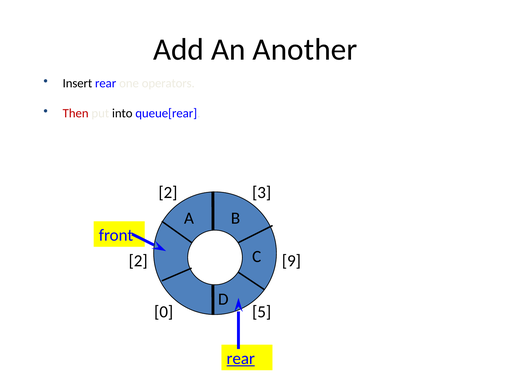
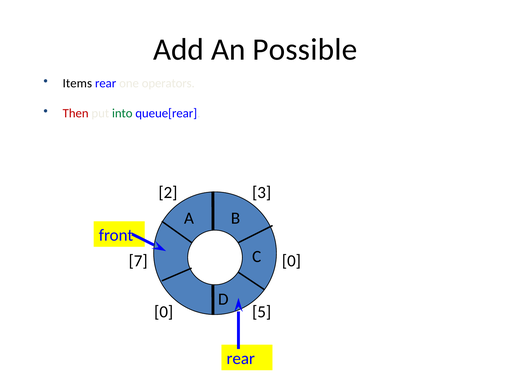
Another: Another -> Possible
Insert: Insert -> Items
into colour: black -> green
2 at (138, 261): 2 -> 7
9 at (291, 261): 9 -> 0
rear at (241, 359) underline: present -> none
